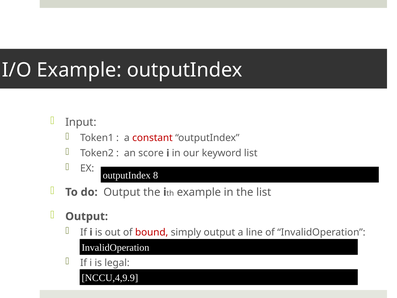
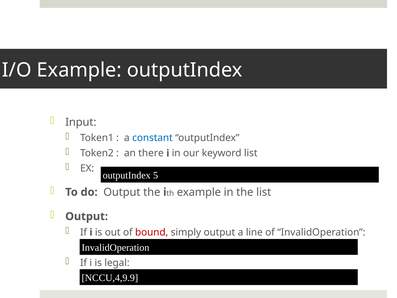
constant colour: red -> blue
score: score -> there
8: 8 -> 5
